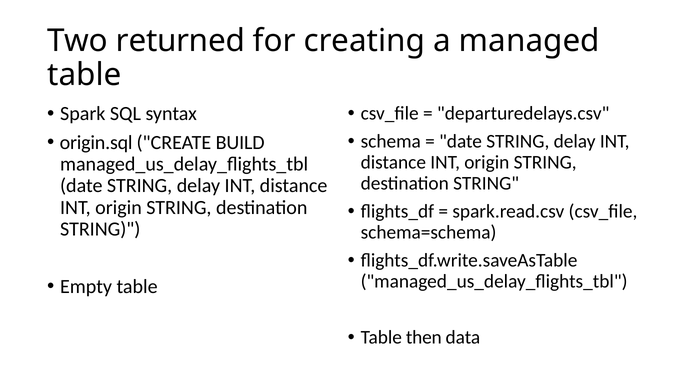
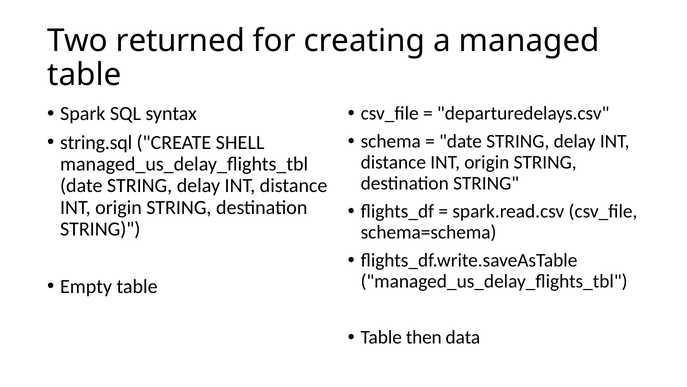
origin.sql: origin.sql -> string.sql
BUILD: BUILD -> SHELL
